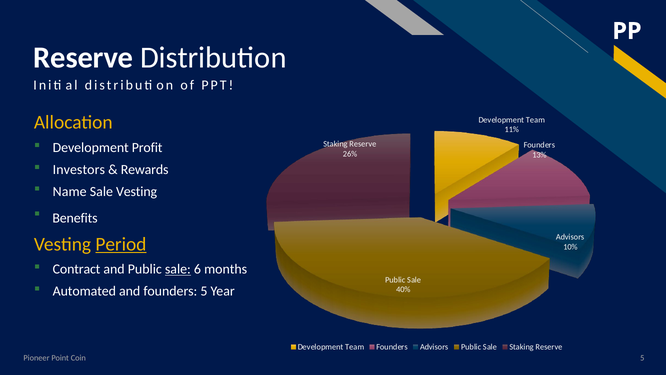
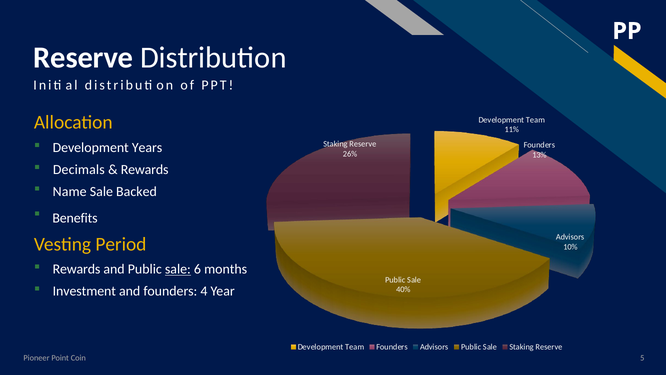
Profit: Profit -> Years
Investors: Investors -> Decimals
Sale Vesting: Vesting -> Backed
Period underline: present -> none
Contract at (77, 269): Contract -> Rewards
Automated: Automated -> Investment
founders 5: 5 -> 4
